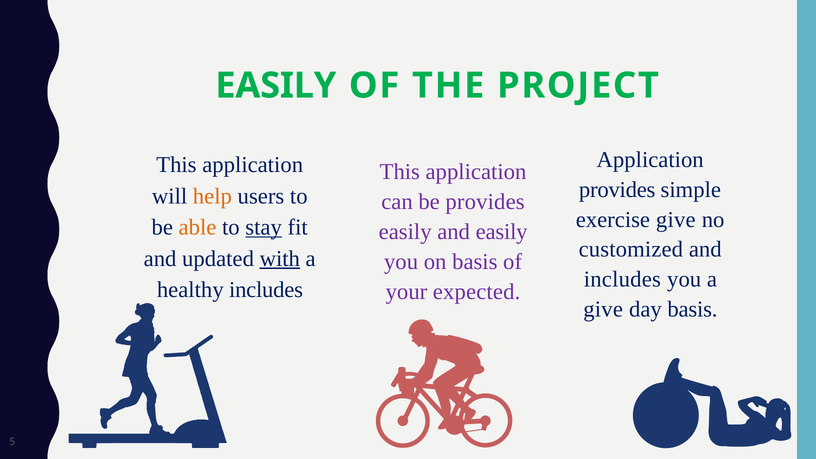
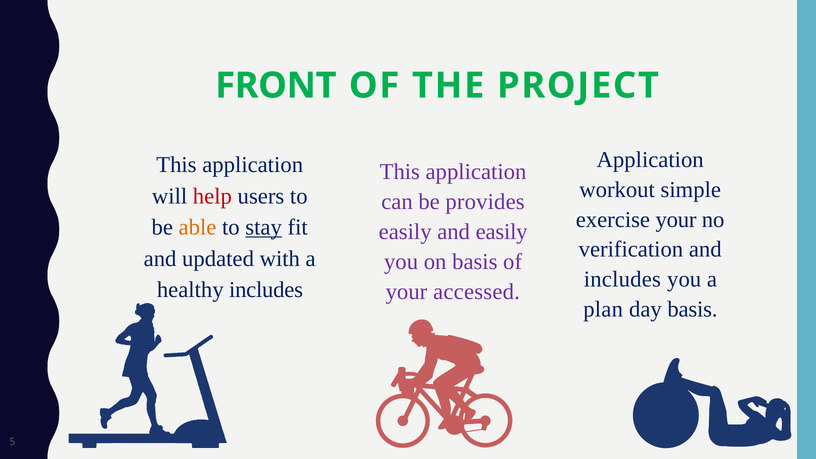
EASILY at (276, 86): EASILY -> FRONT
provides at (617, 190): provides -> workout
help colour: orange -> red
exercise give: give -> your
customized: customized -> verification
with underline: present -> none
expected: expected -> accessed
give at (603, 309): give -> plan
